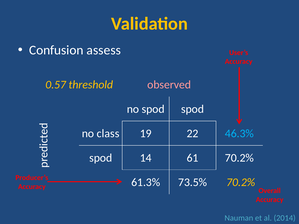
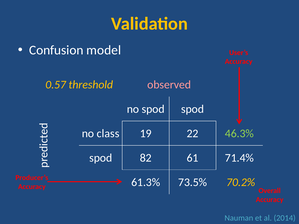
assess: assess -> model
46.3% colour: light blue -> light green
14: 14 -> 82
61 70.2%: 70.2% -> 71.4%
